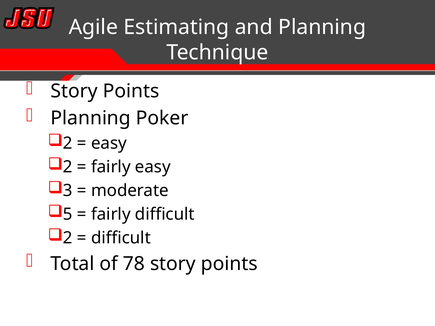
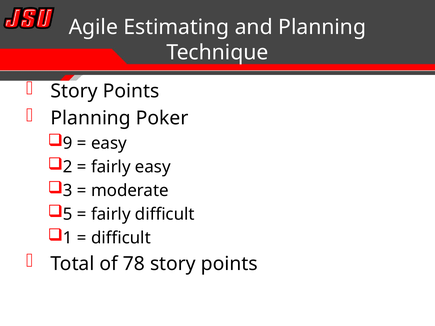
2 at (68, 143): 2 -> 9
2 at (68, 238): 2 -> 1
